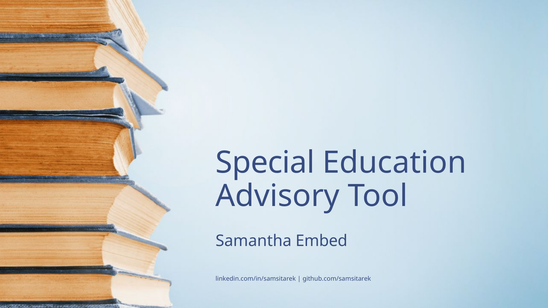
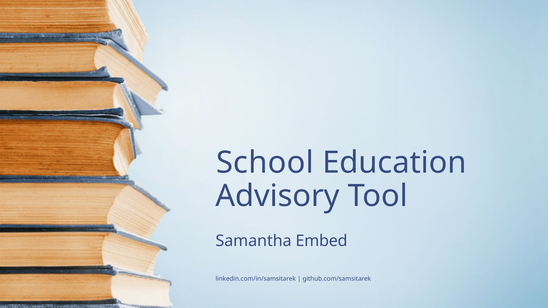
Special: Special -> School
